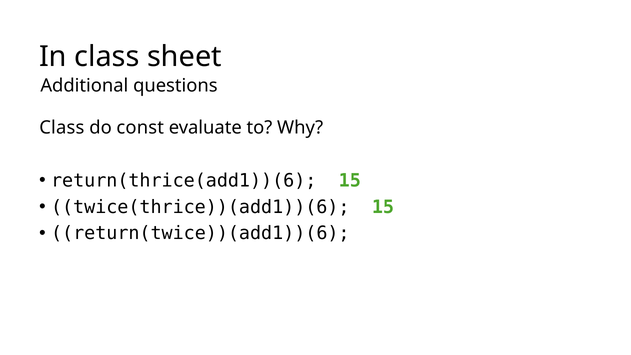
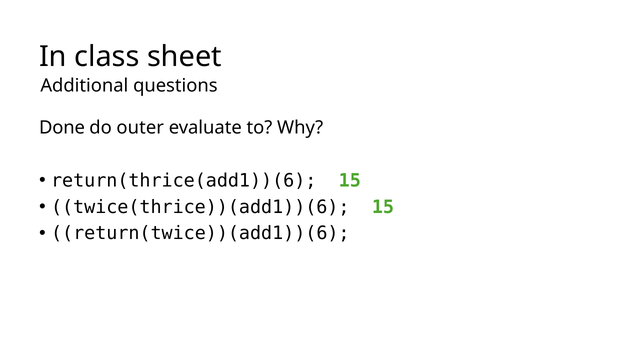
Class at (62, 128): Class -> Done
const: const -> outer
